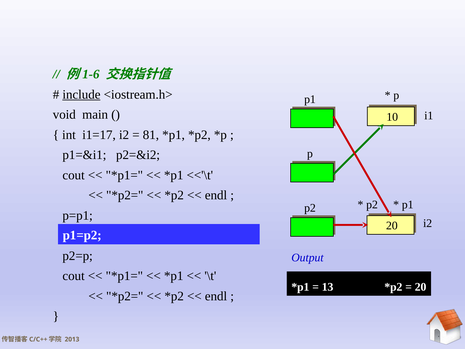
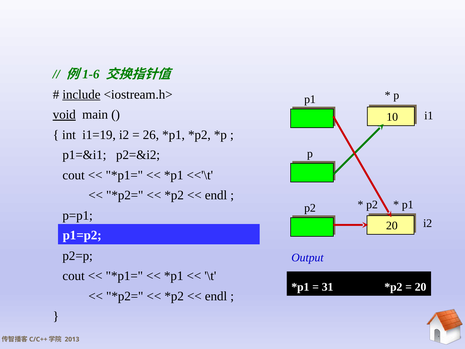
void underline: none -> present
i1=17: i1=17 -> i1=19
81: 81 -> 26
13: 13 -> 31
